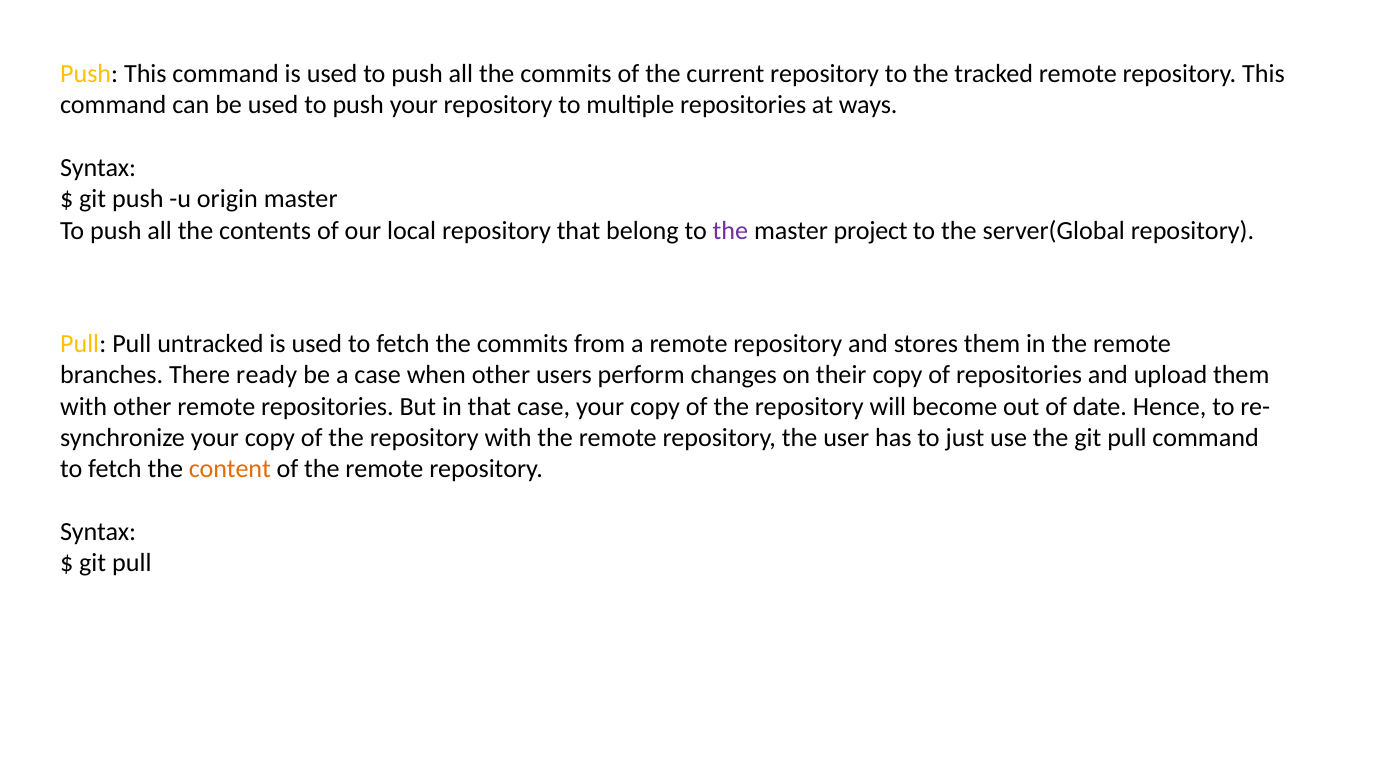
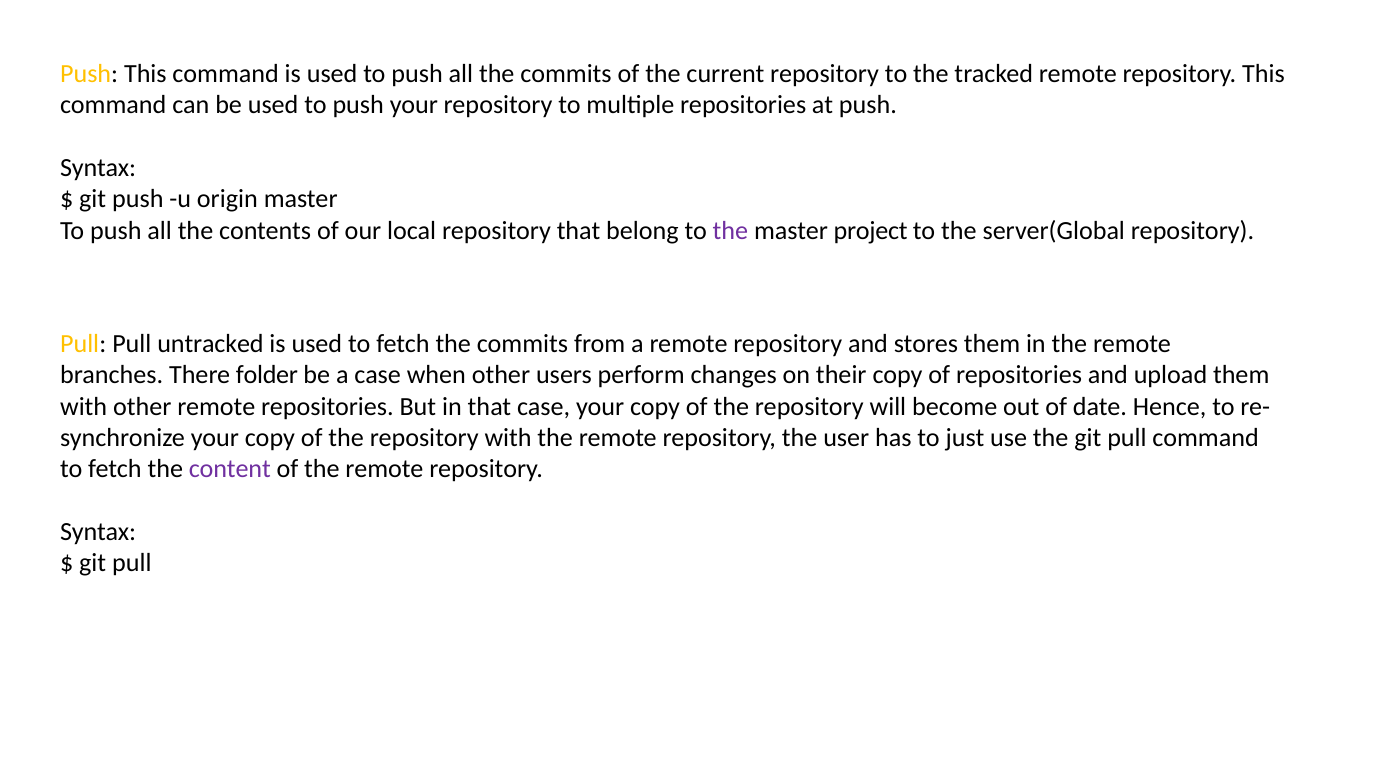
at ways: ways -> push
ready: ready -> folder
content colour: orange -> purple
